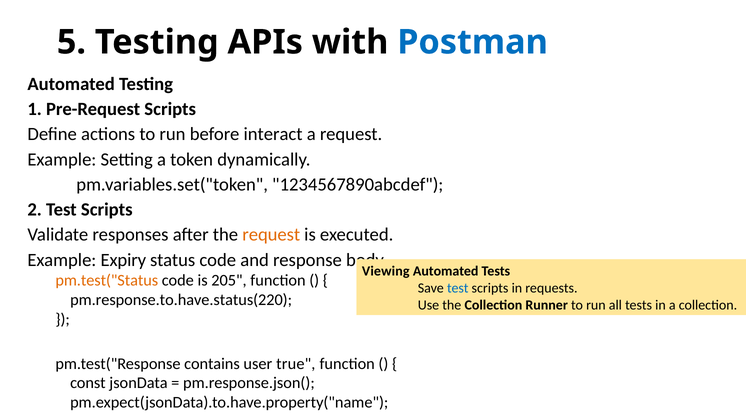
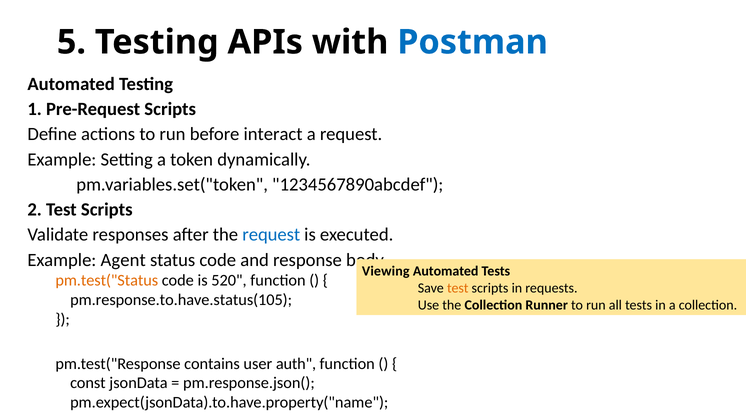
request at (271, 235) colour: orange -> blue
Expiry: Expiry -> Agent
205: 205 -> 520
test at (458, 288) colour: blue -> orange
pm.response.to.have.status(220: pm.response.to.have.status(220 -> pm.response.to.have.status(105
true: true -> auth
